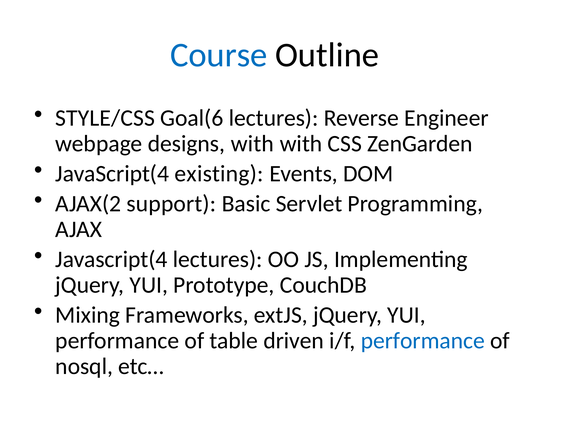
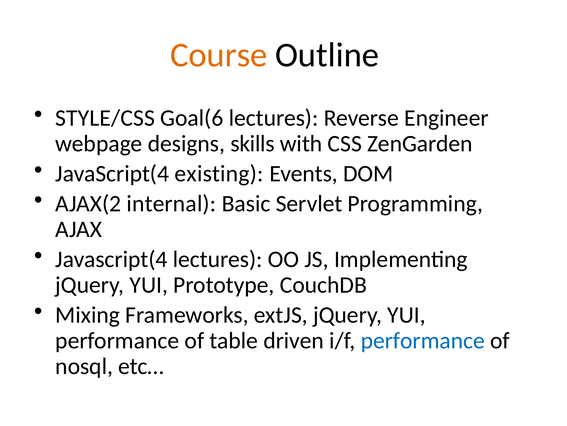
Course colour: blue -> orange
designs with: with -> skills
support: support -> internal
